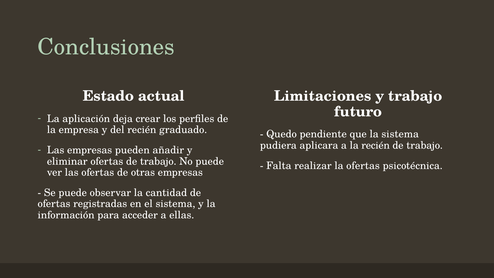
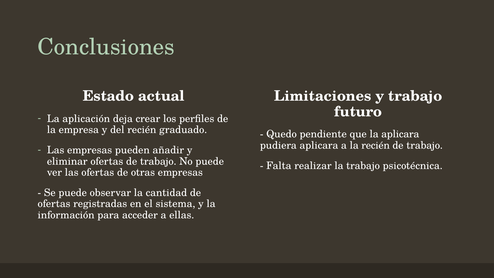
la sistema: sistema -> aplicara
la ofertas: ofertas -> trabajo
